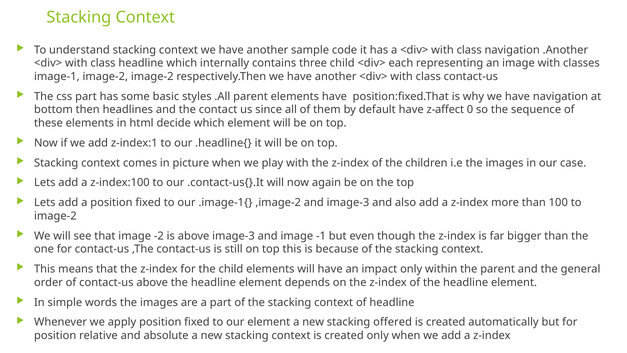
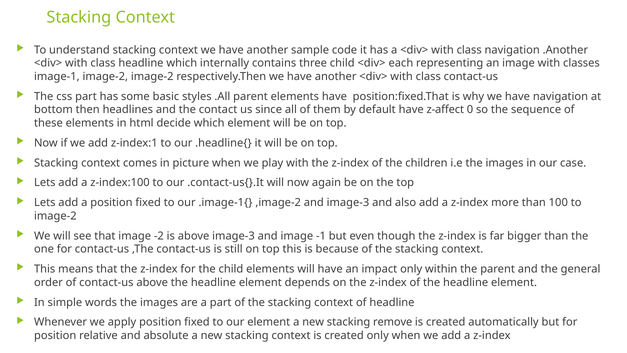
offered: offered -> remove
